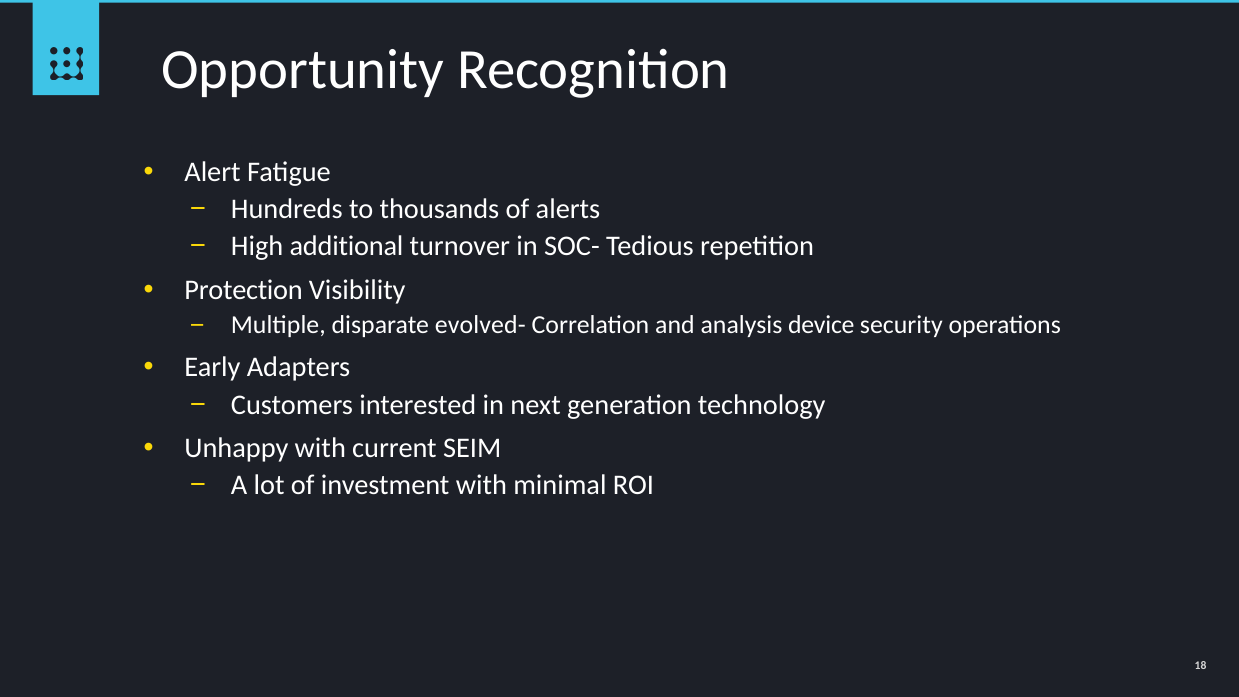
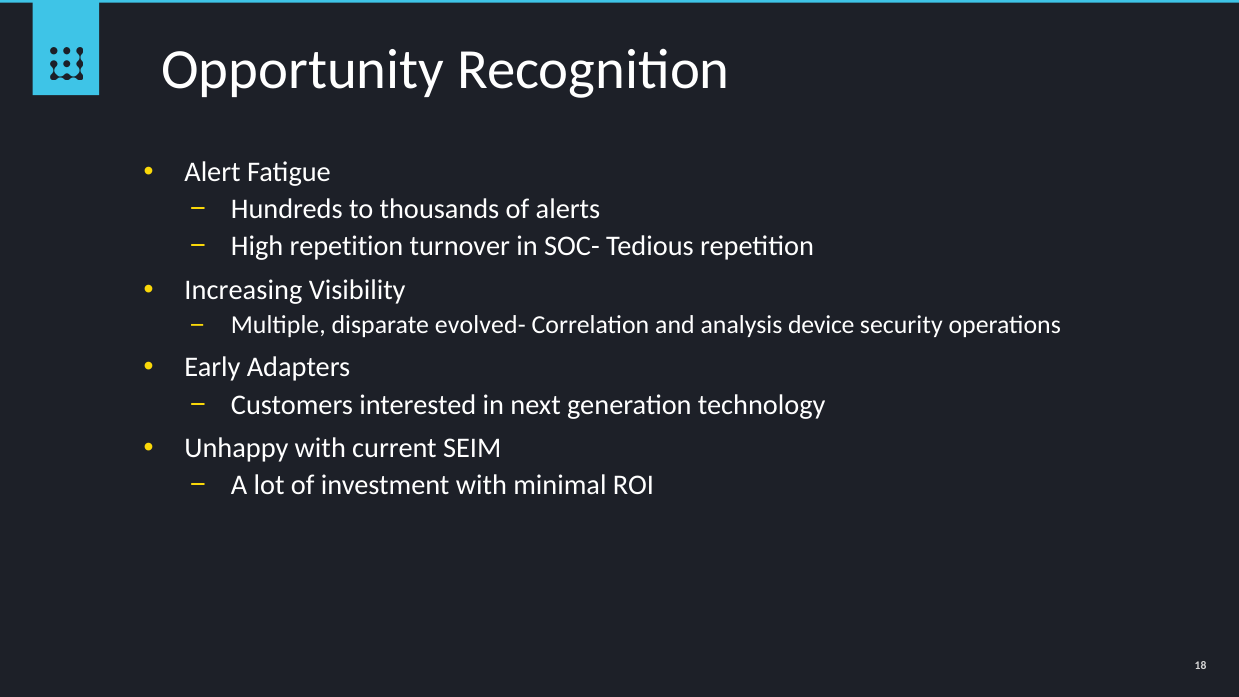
High additional: additional -> repetition
Protection: Protection -> Increasing
